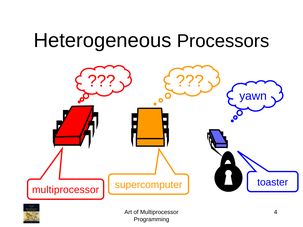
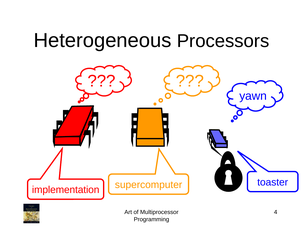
multiprocessor at (66, 190): multiprocessor -> implementation
